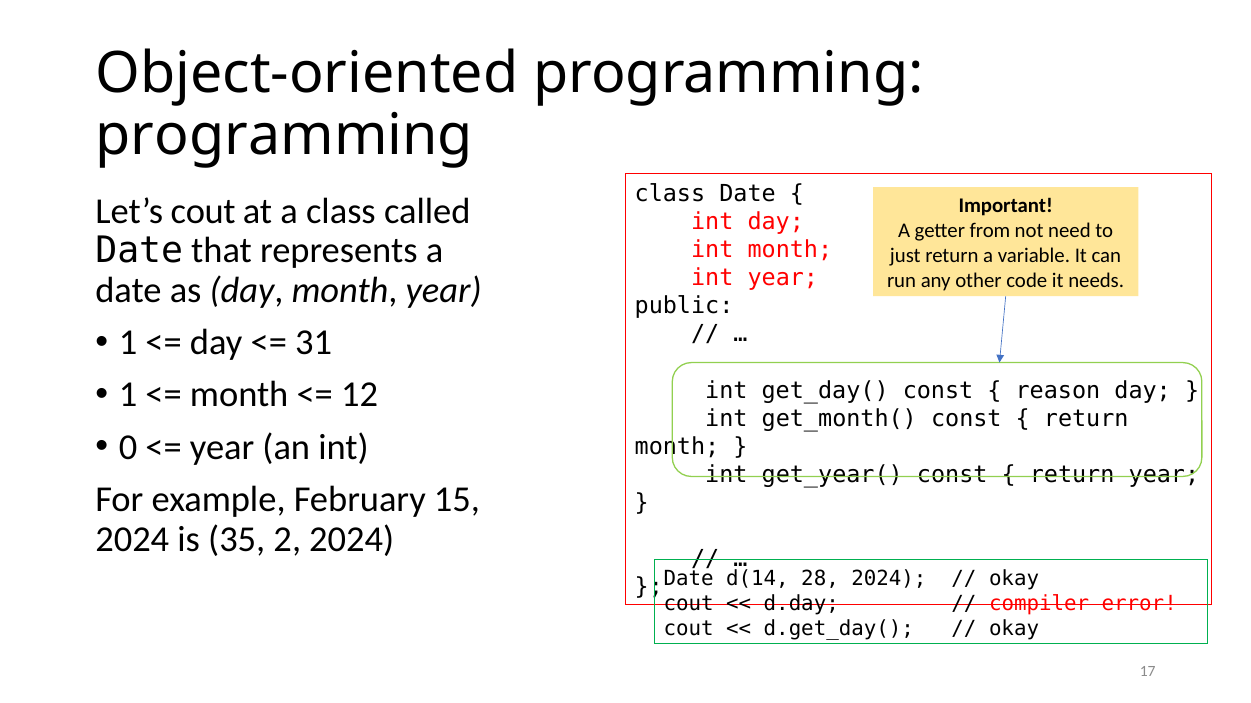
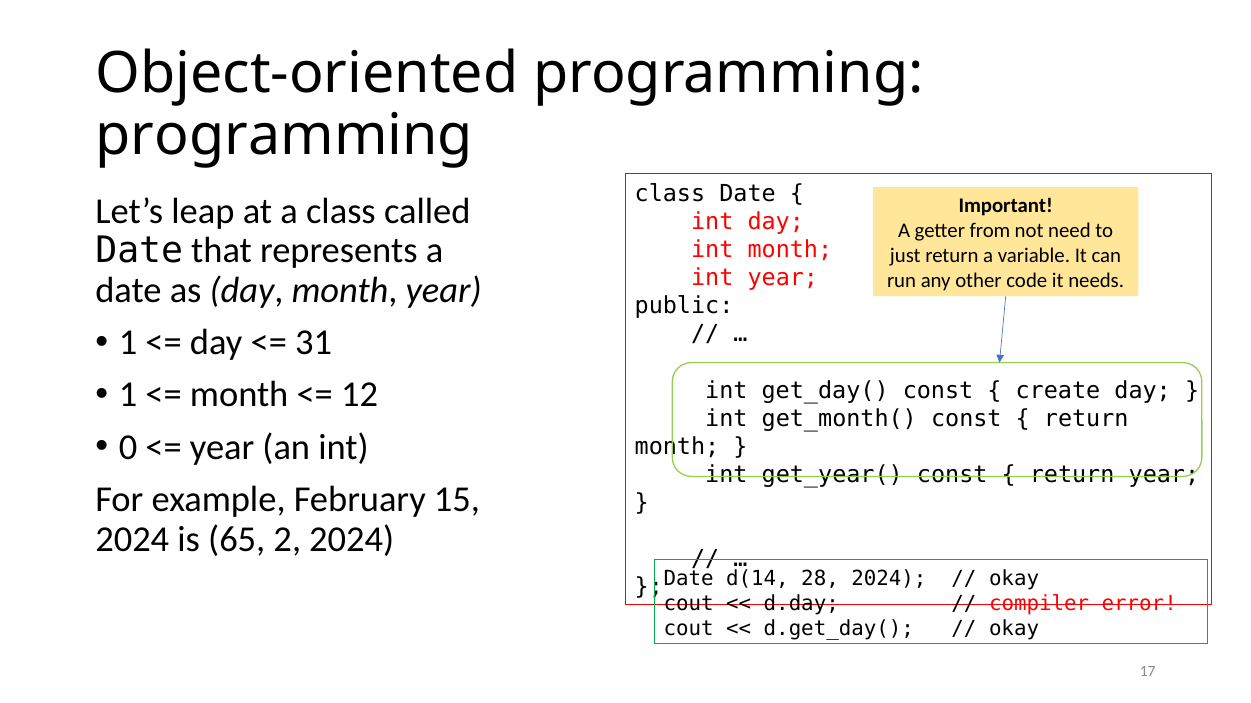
Let’s cout: cout -> leap
reason: reason -> create
35: 35 -> 65
